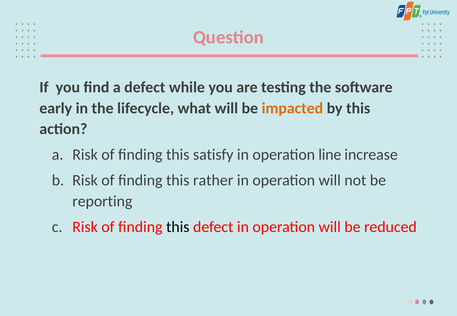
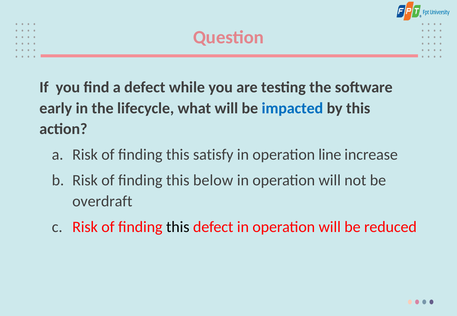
impacted colour: orange -> blue
rather: rather -> below
reporting: reporting -> overdraft
